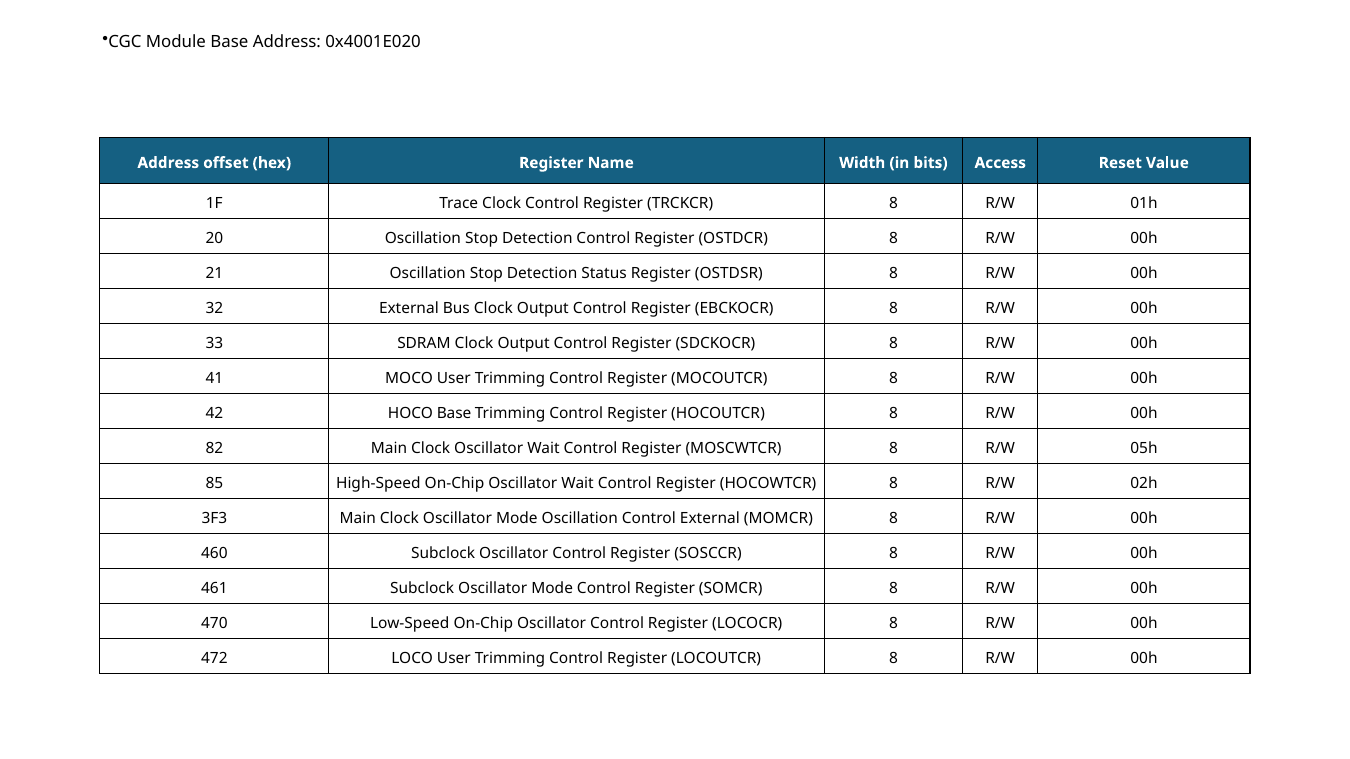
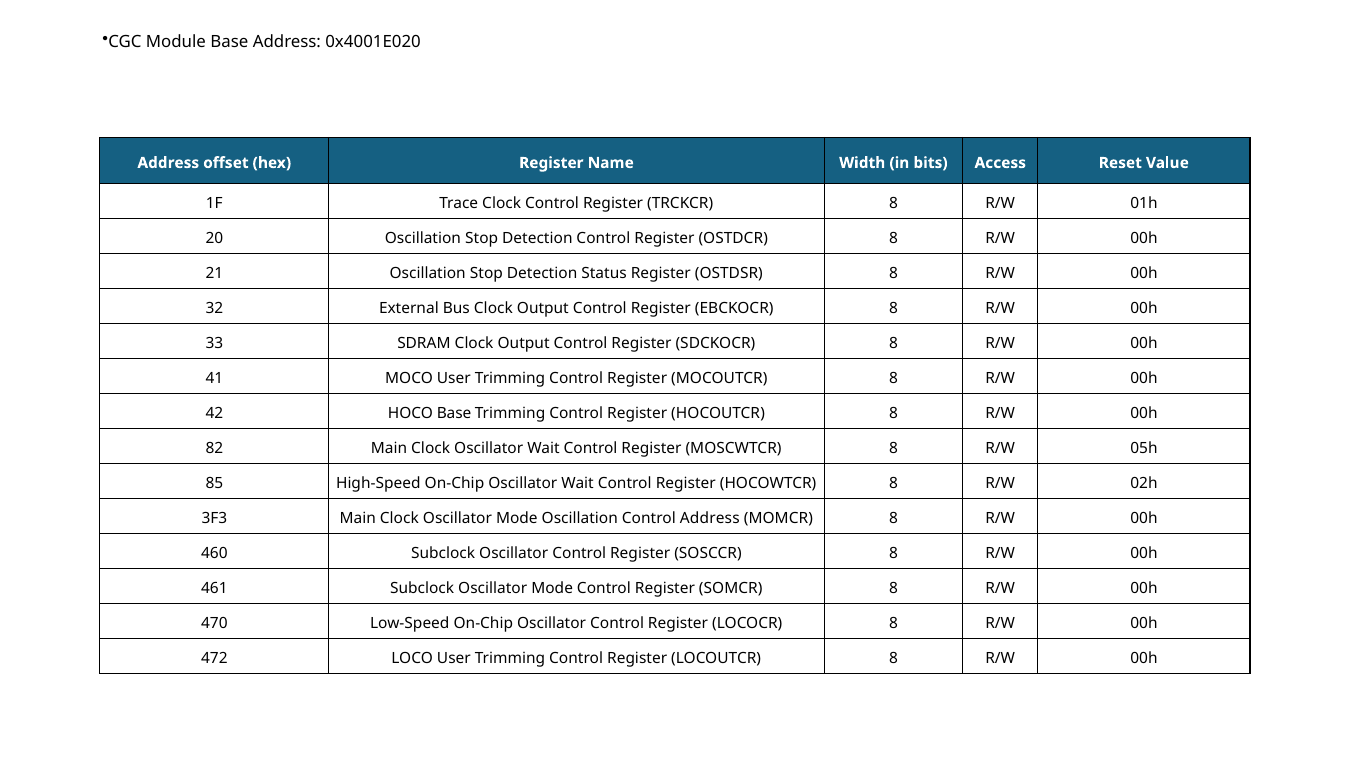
Control External: External -> Address
